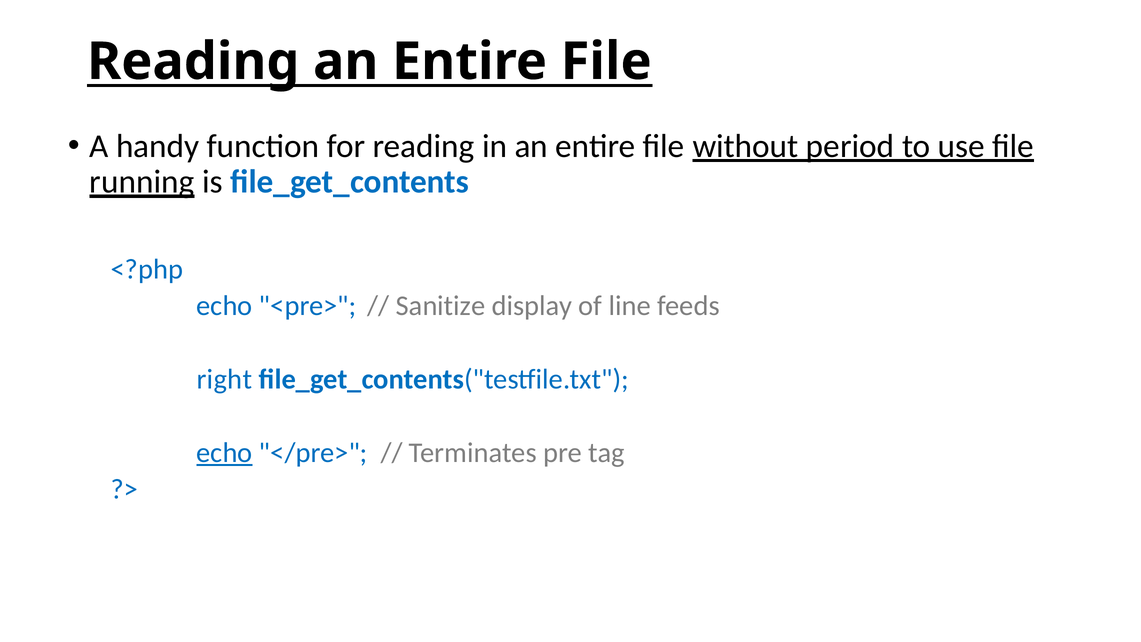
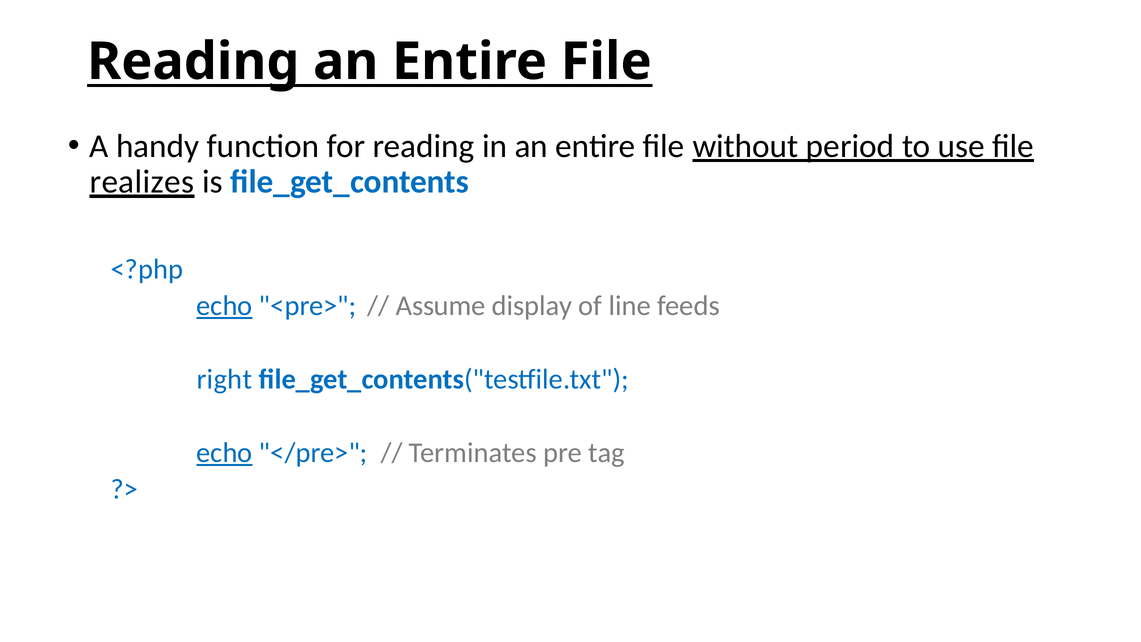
running: running -> realizes
echo at (224, 306) underline: none -> present
Sanitize: Sanitize -> Assume
